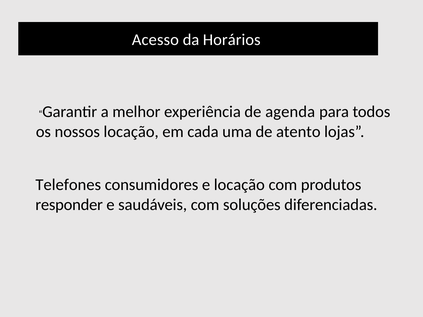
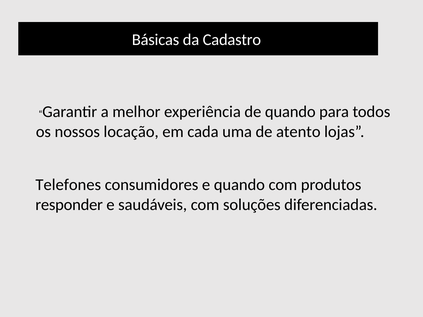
Acesso: Acesso -> Básicas
Horários: Horários -> Cadastro
de agenda: agenda -> quando
e locação: locação -> quando
